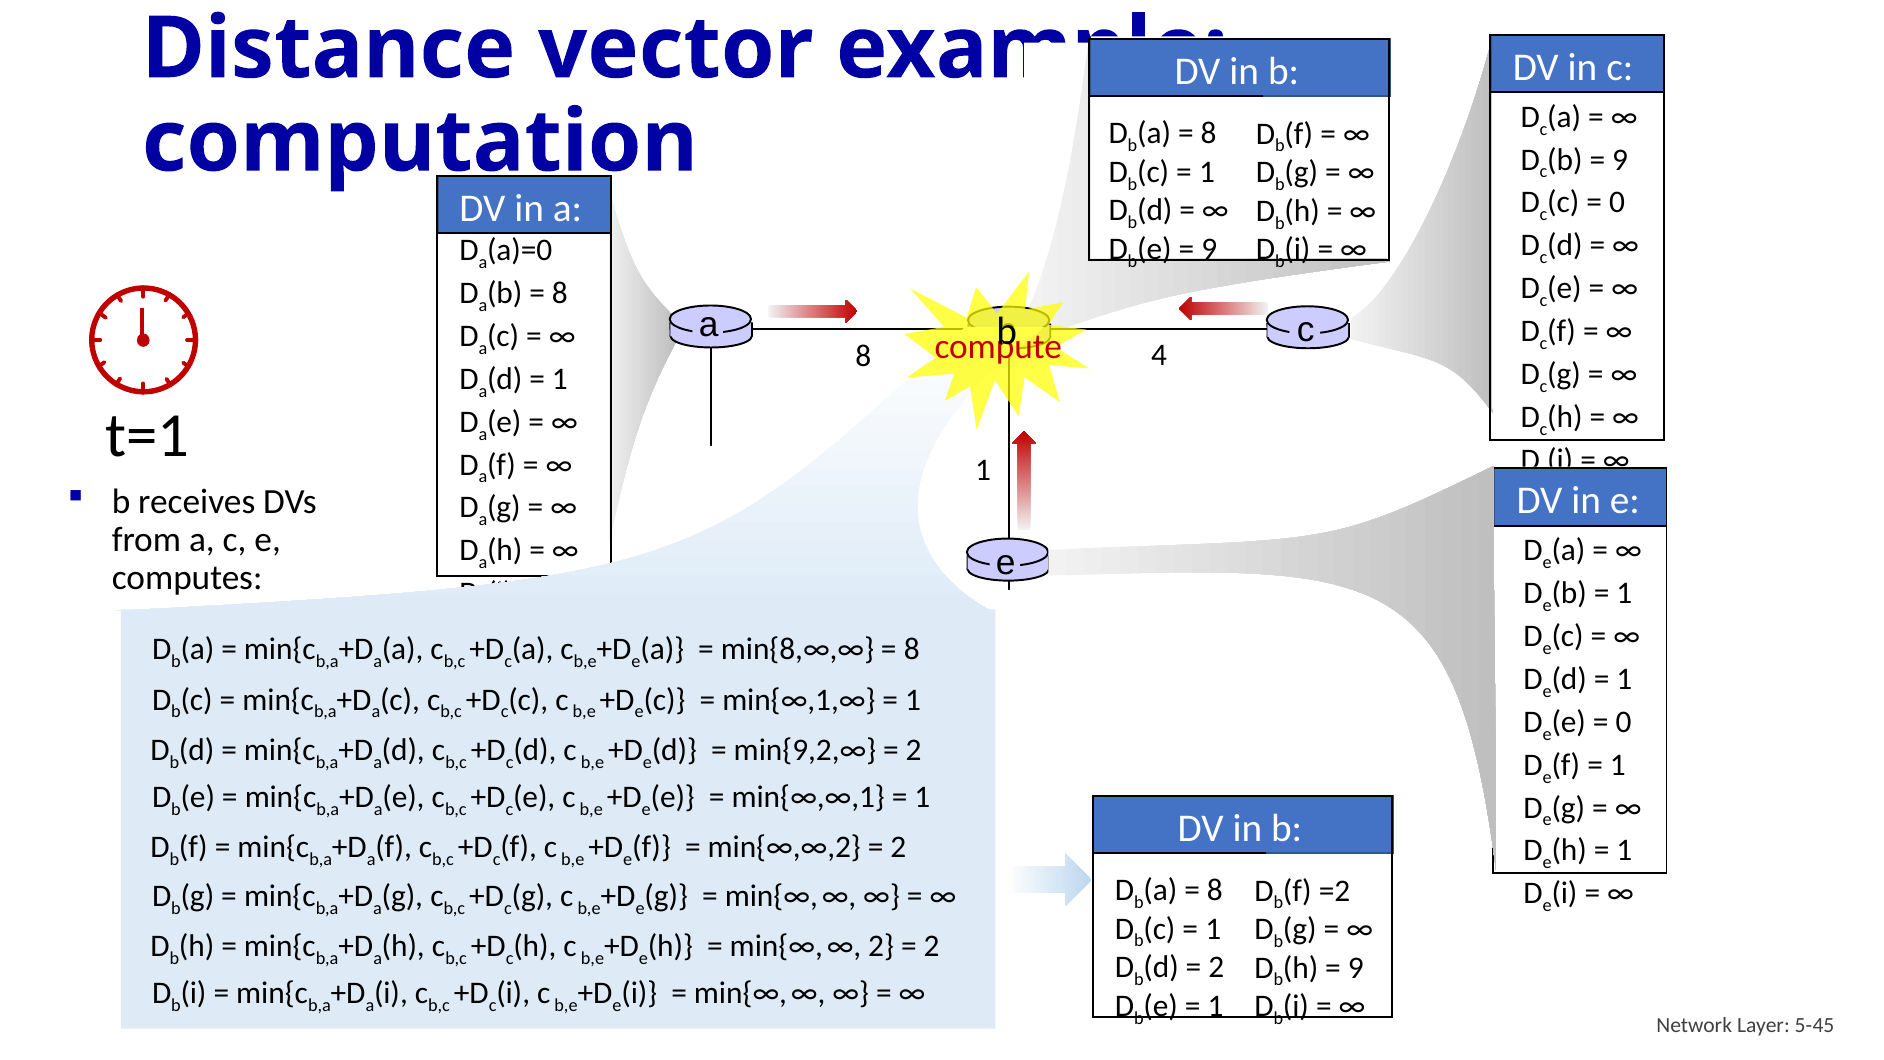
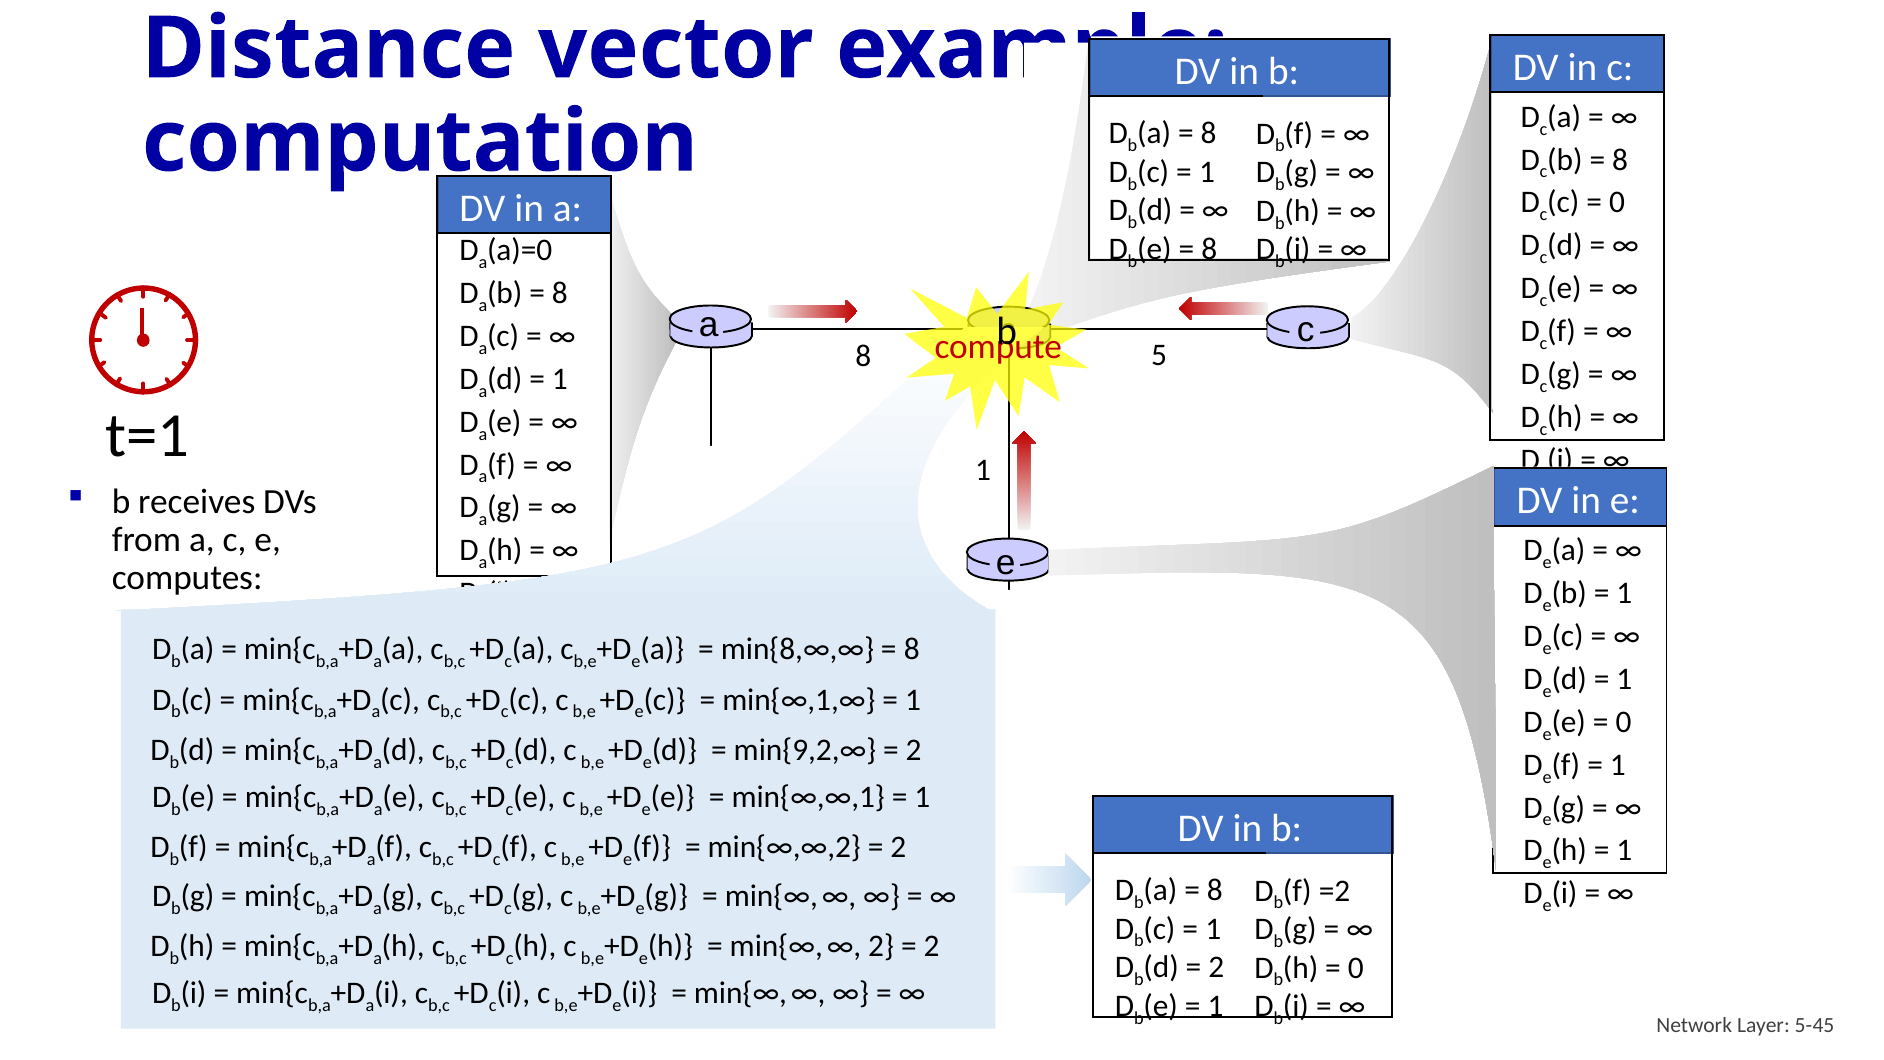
9 at (1620, 160): 9 -> 8
9 at (1209, 249): 9 -> 8
4: 4 -> 5
9 at (1356, 968): 9 -> 0
